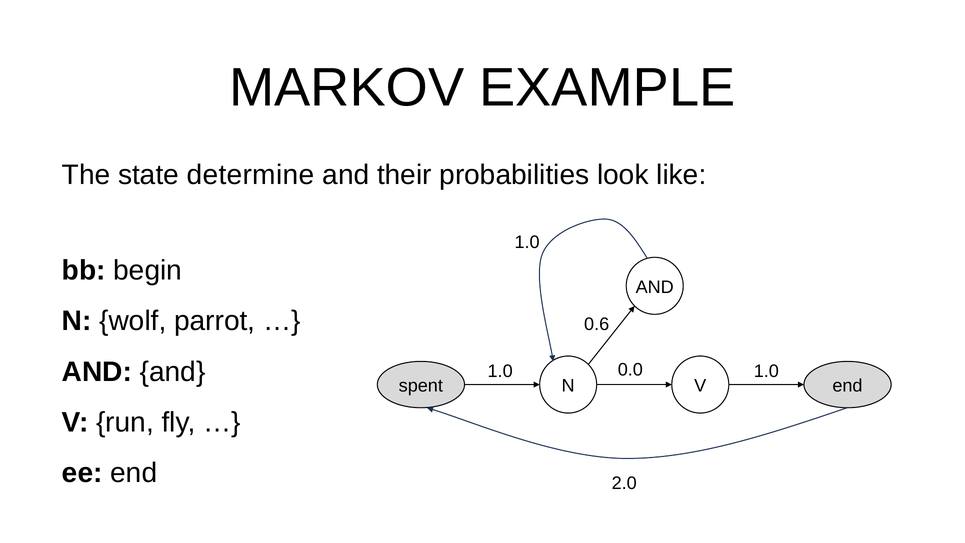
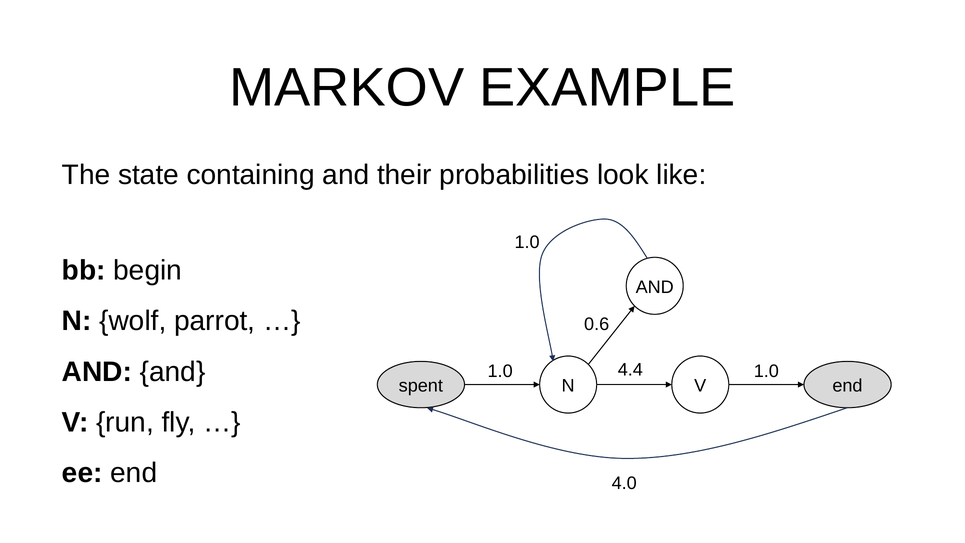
determine: determine -> containing
0.0: 0.0 -> 4.4
2.0: 2.0 -> 4.0
